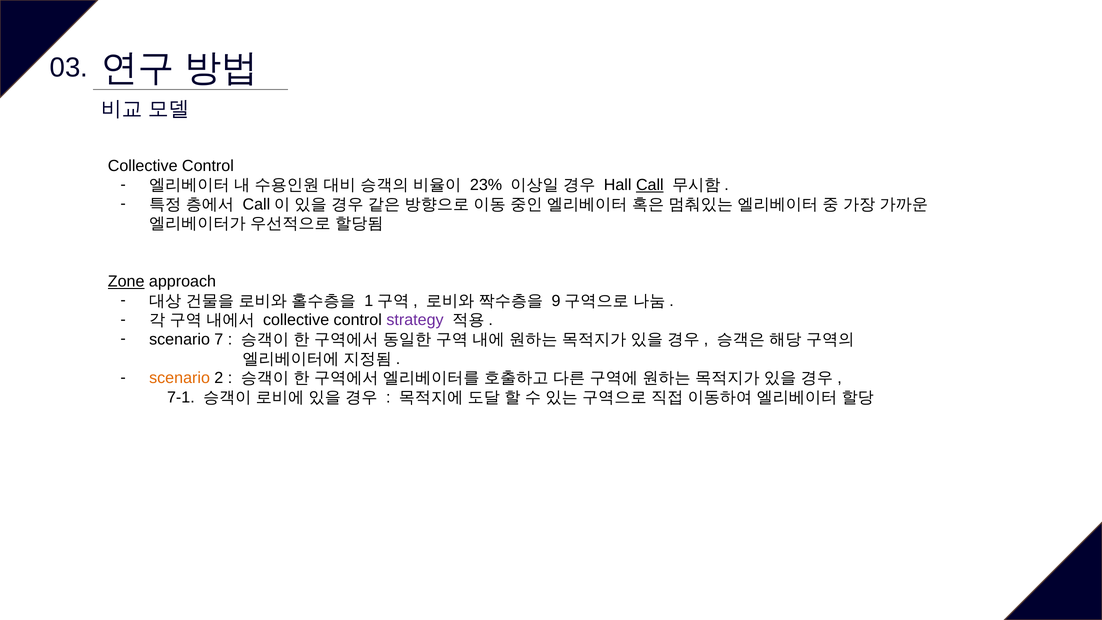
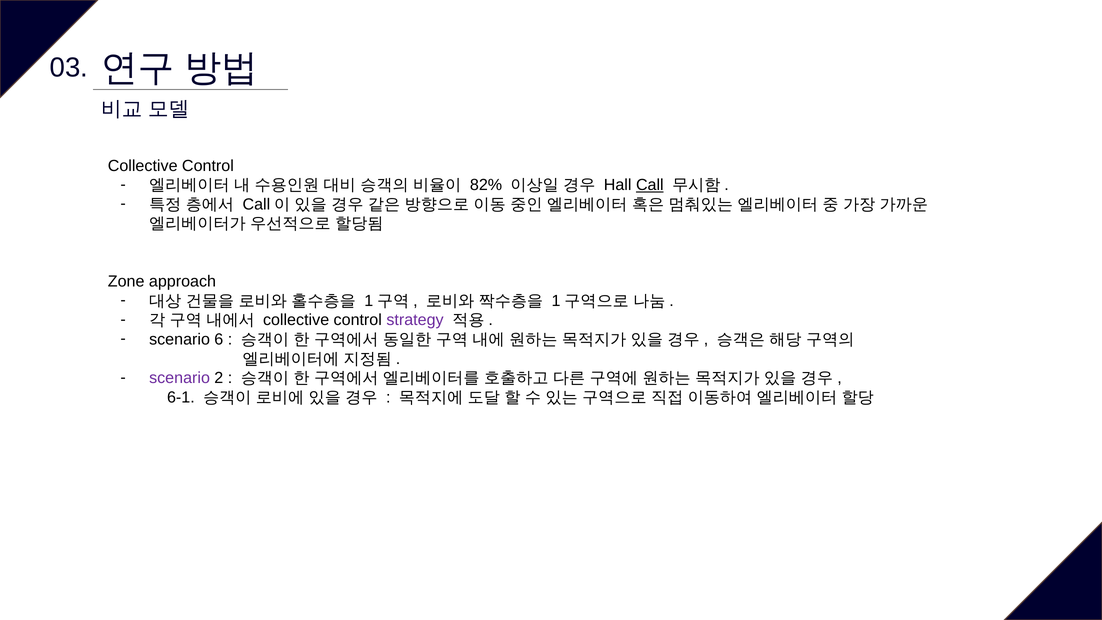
23%: 23% -> 82%
Zone underline: present -> none
9: 9 -> 1
7: 7 -> 6
scenario at (180, 378) colour: orange -> purple
7-1: 7-1 -> 6-1
